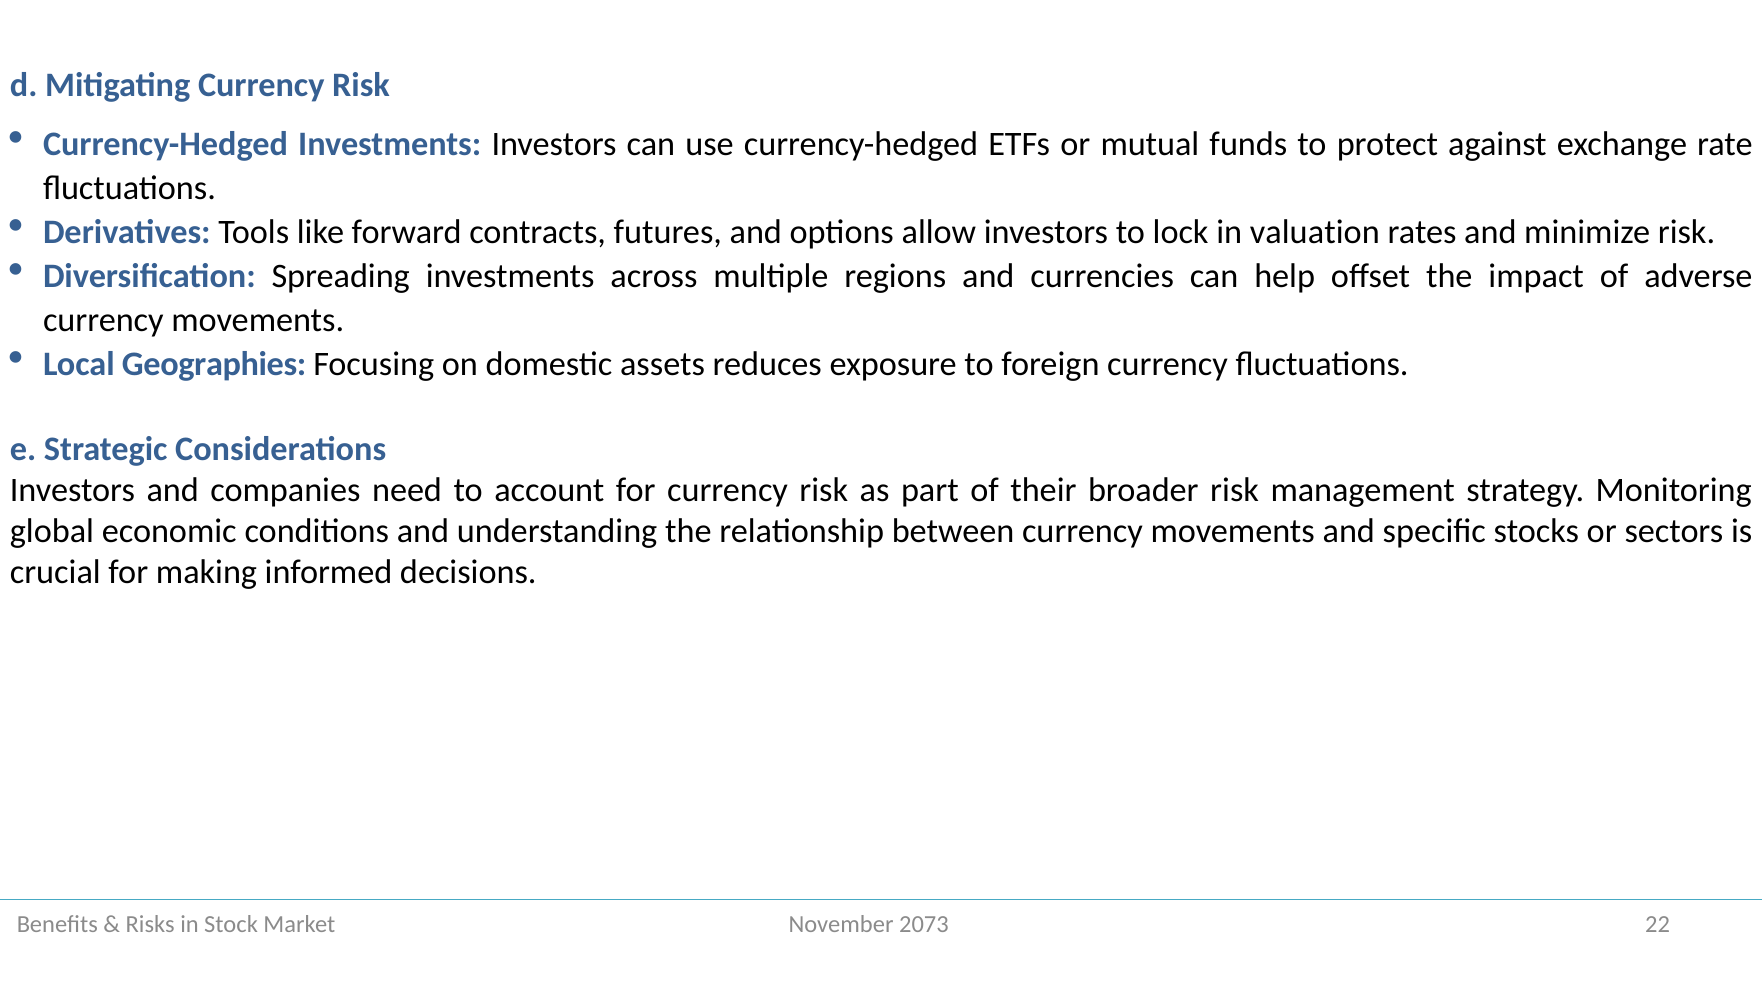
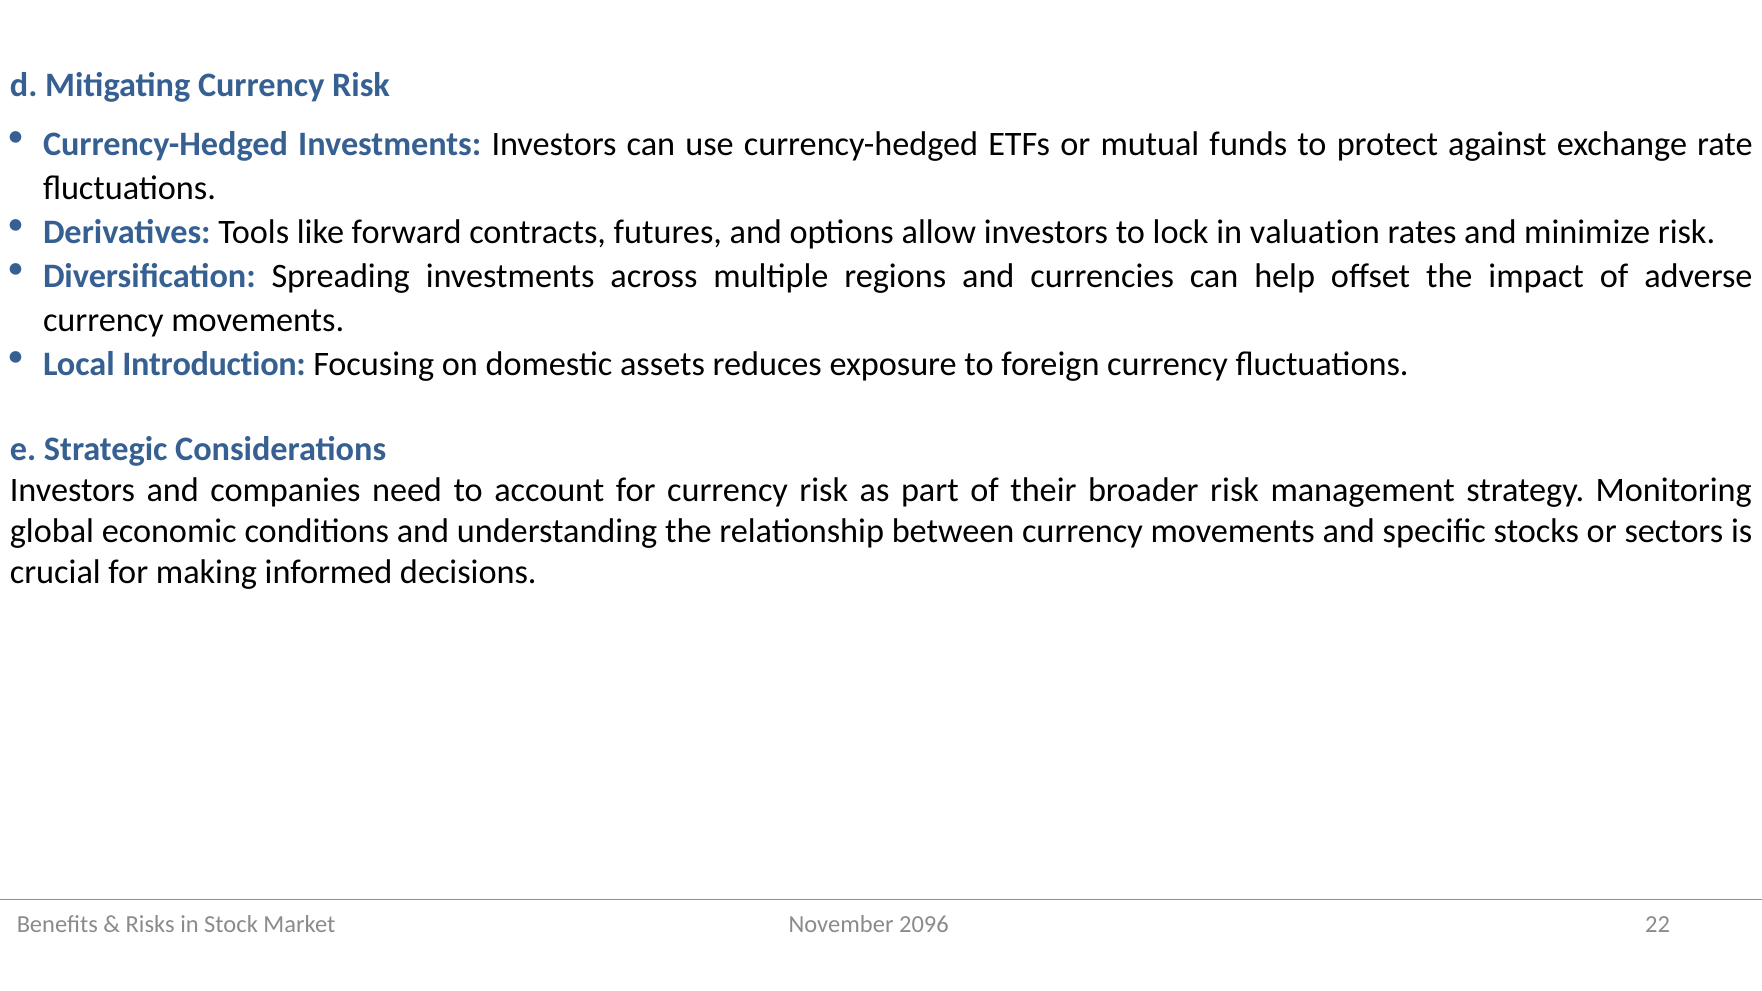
Geographies: Geographies -> Introduction
2073: 2073 -> 2096
